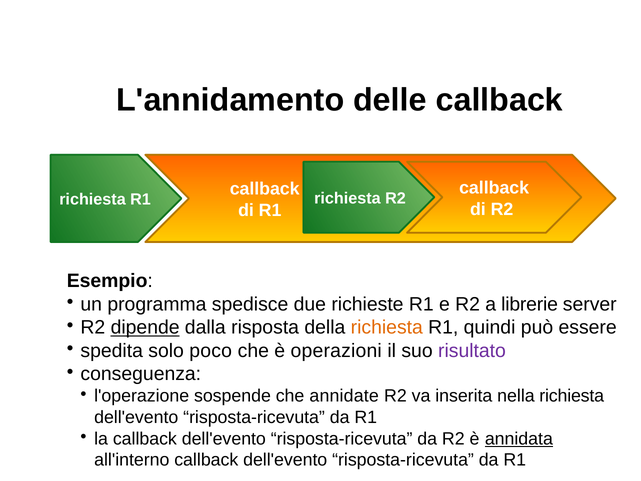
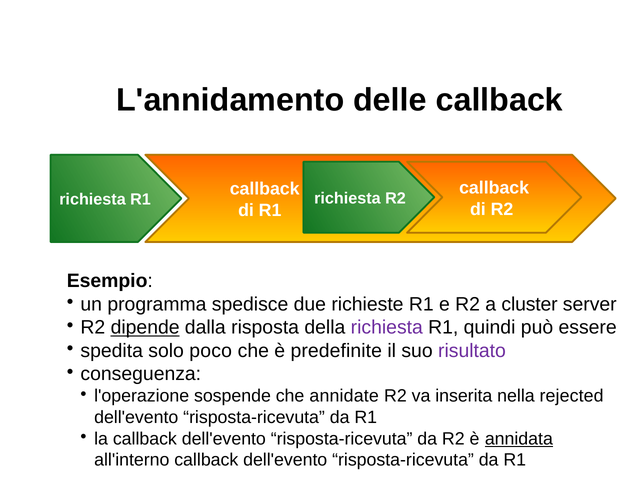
librerie: librerie -> cluster
richiesta at (387, 327) colour: orange -> purple
operazioni: operazioni -> predefinite
nella richiesta: richiesta -> rejected
